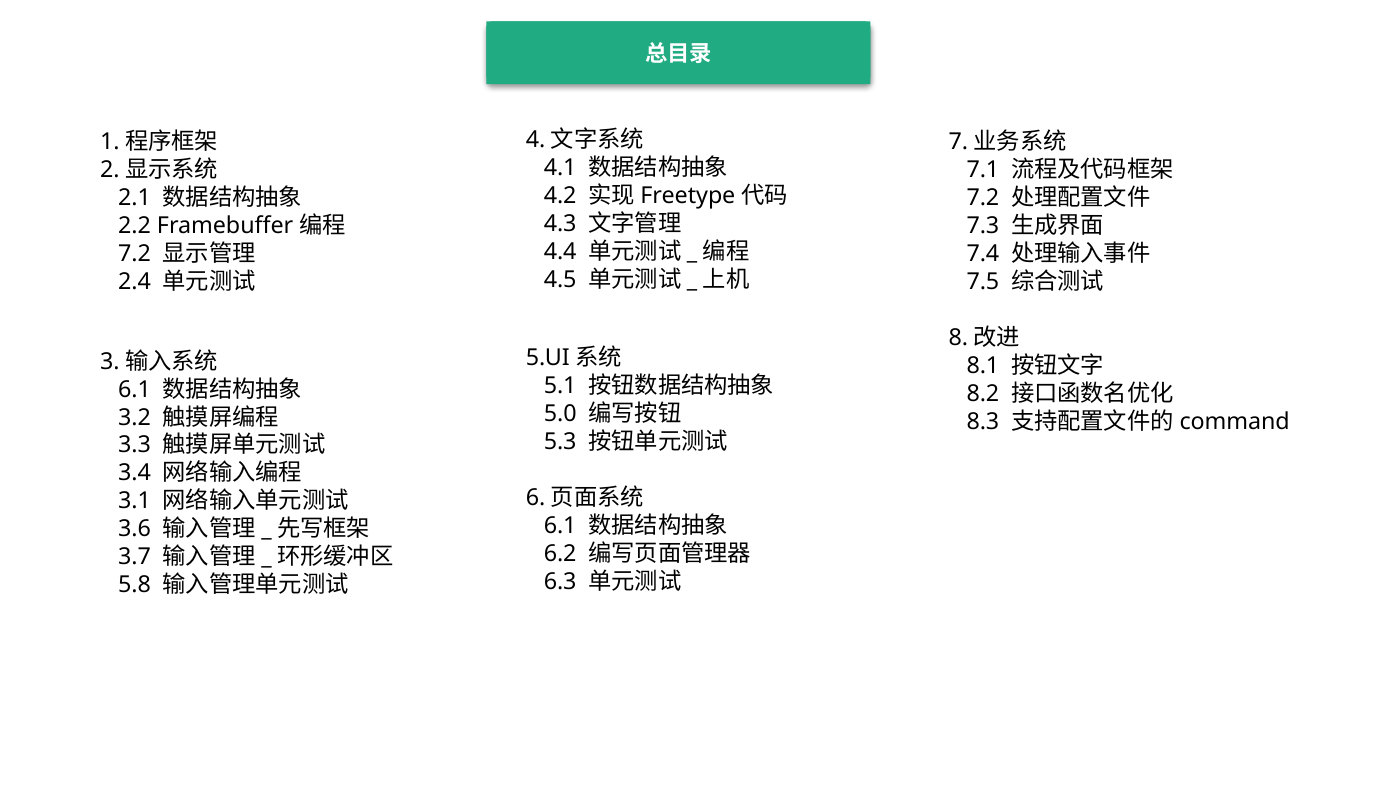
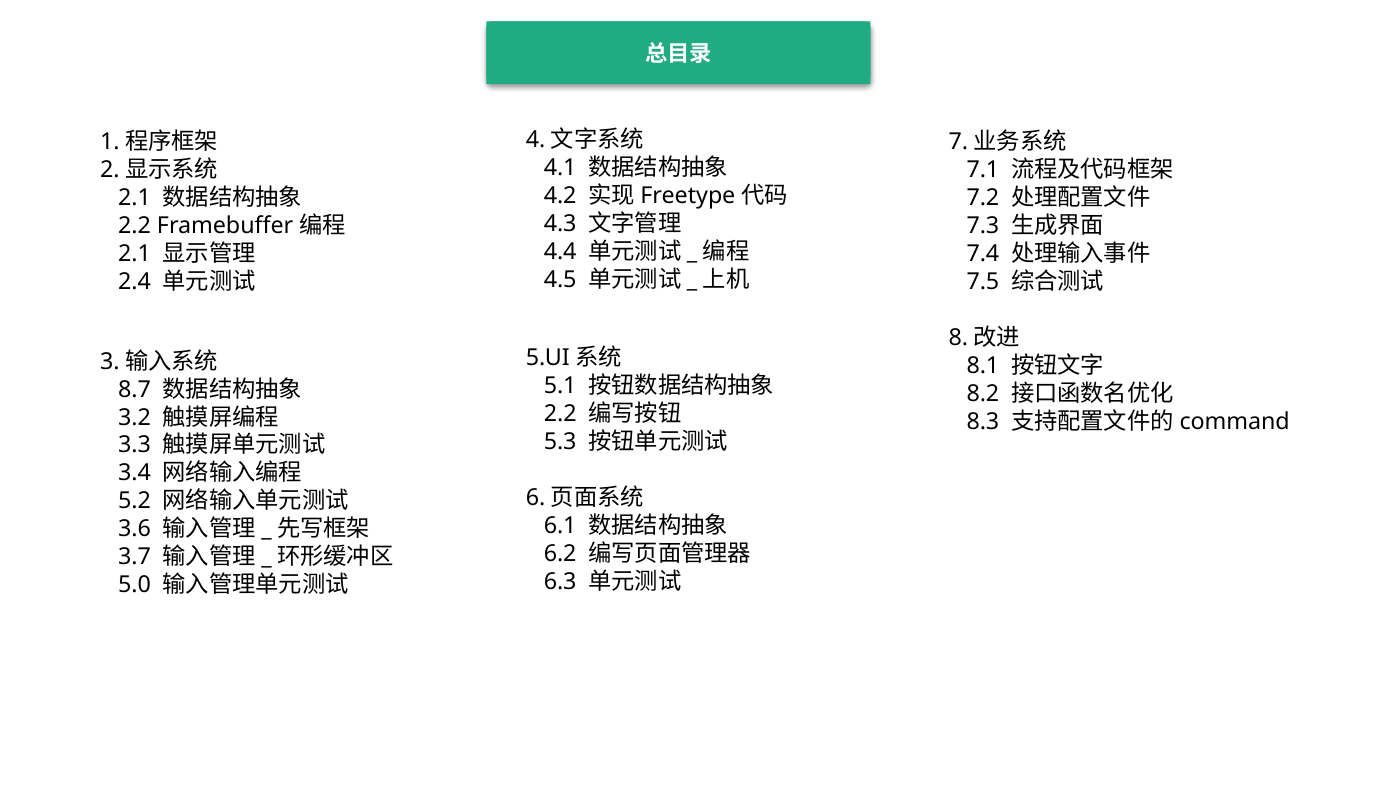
7.2 at (135, 254): 7.2 -> 2.1
6.1 at (135, 390): 6.1 -> 8.7
5.0 at (560, 414): 5.0 -> 2.2
3.1: 3.1 -> 5.2
5.8: 5.8 -> 5.0
